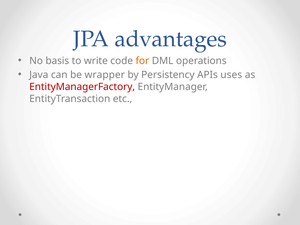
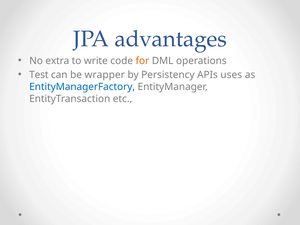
basis: basis -> extra
Java: Java -> Test
EntityManagerFactory colour: red -> blue
